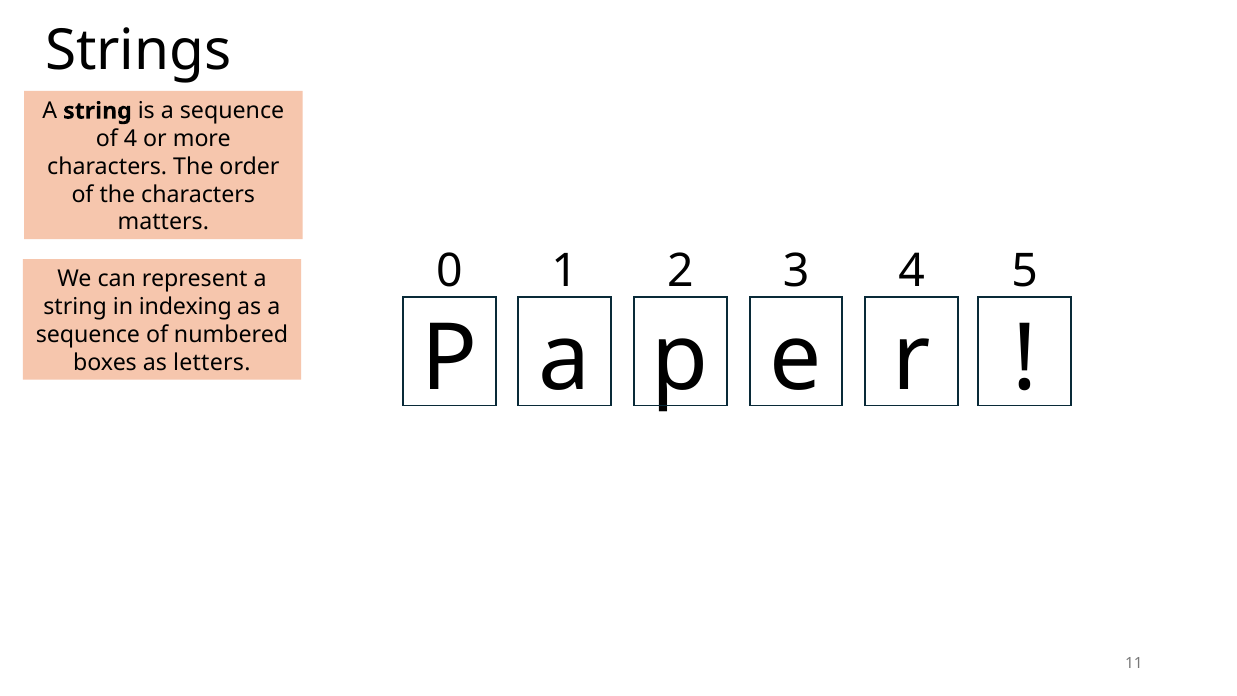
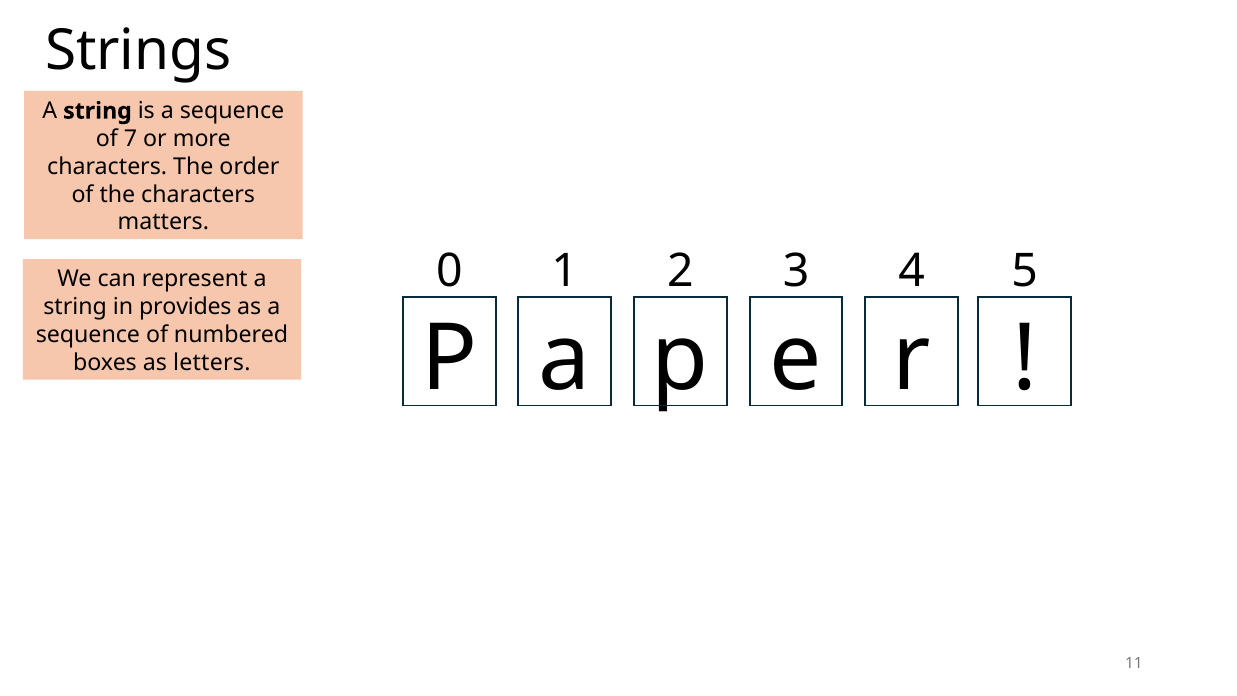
of 4: 4 -> 7
indexing: indexing -> provides
